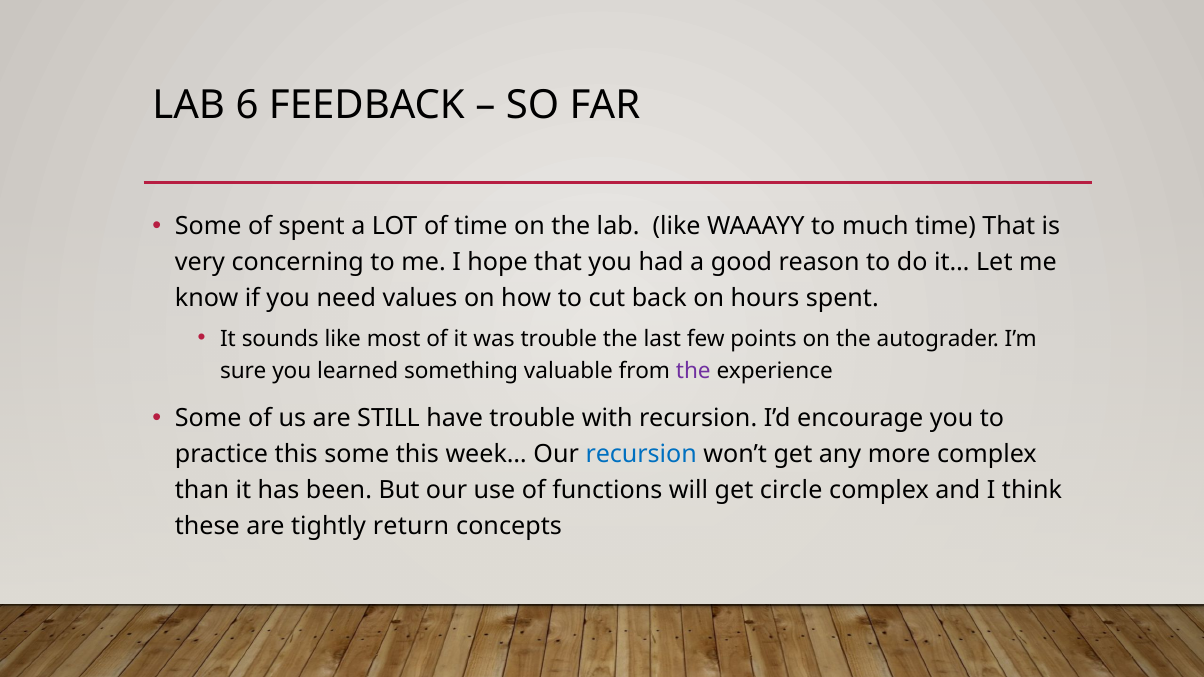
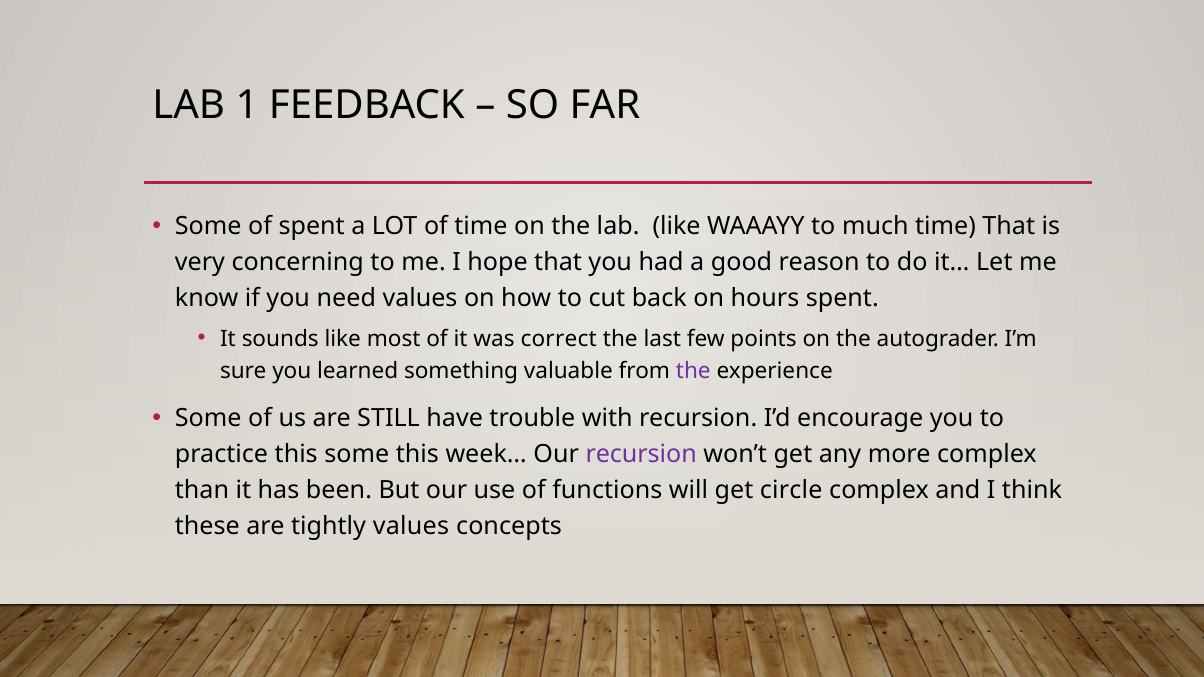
6: 6 -> 1
was trouble: trouble -> correct
recursion at (641, 455) colour: blue -> purple
tightly return: return -> values
